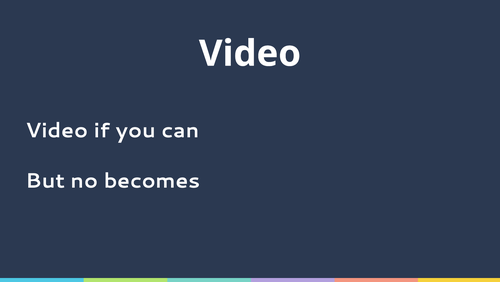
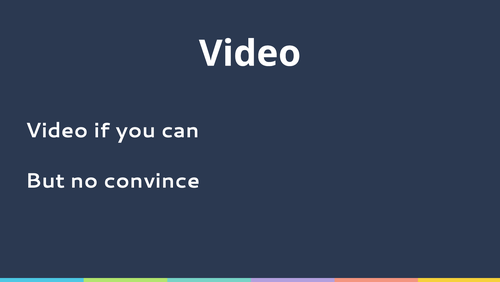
becomes: becomes -> convince
